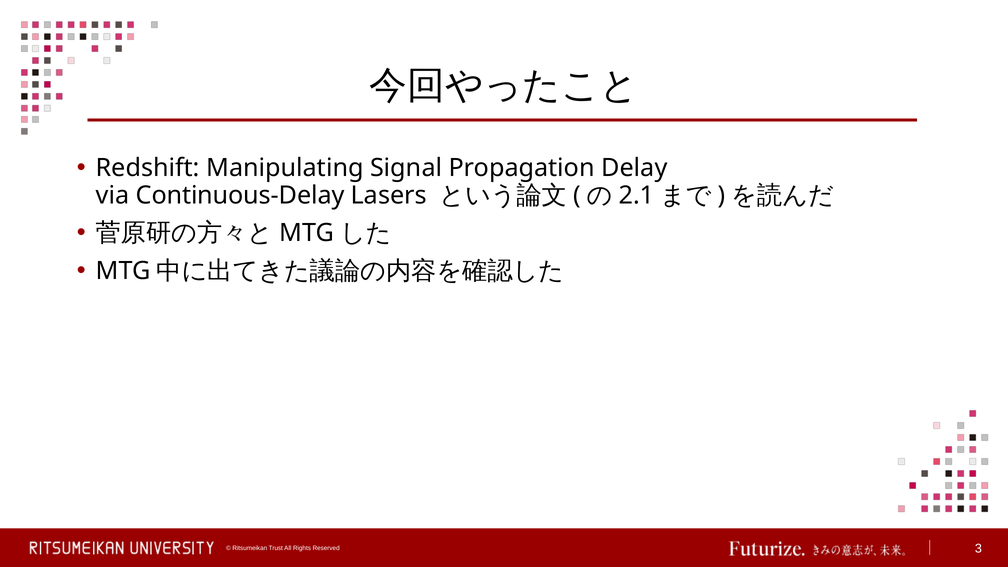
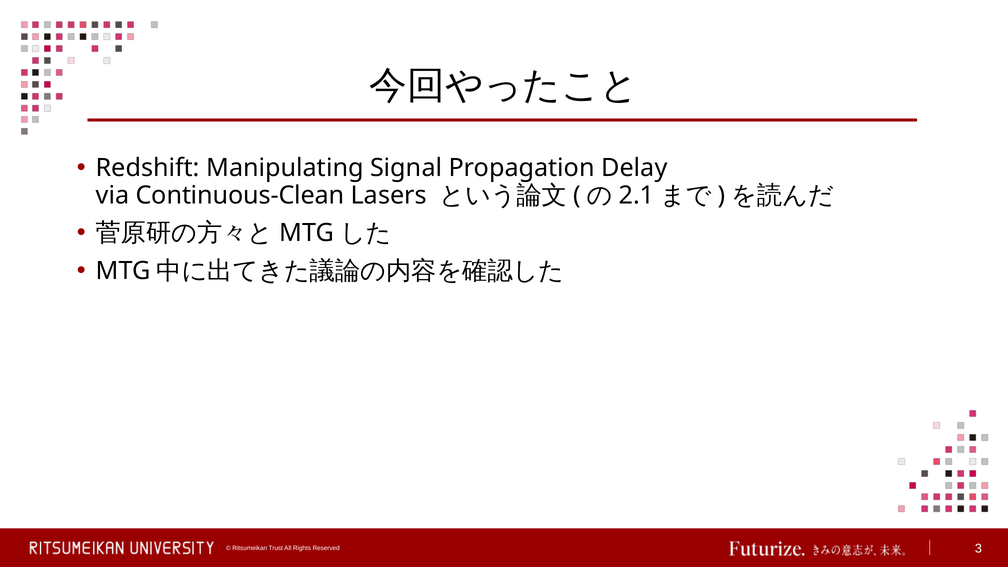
Continuous-Delay: Continuous-Delay -> Continuous-Clean
